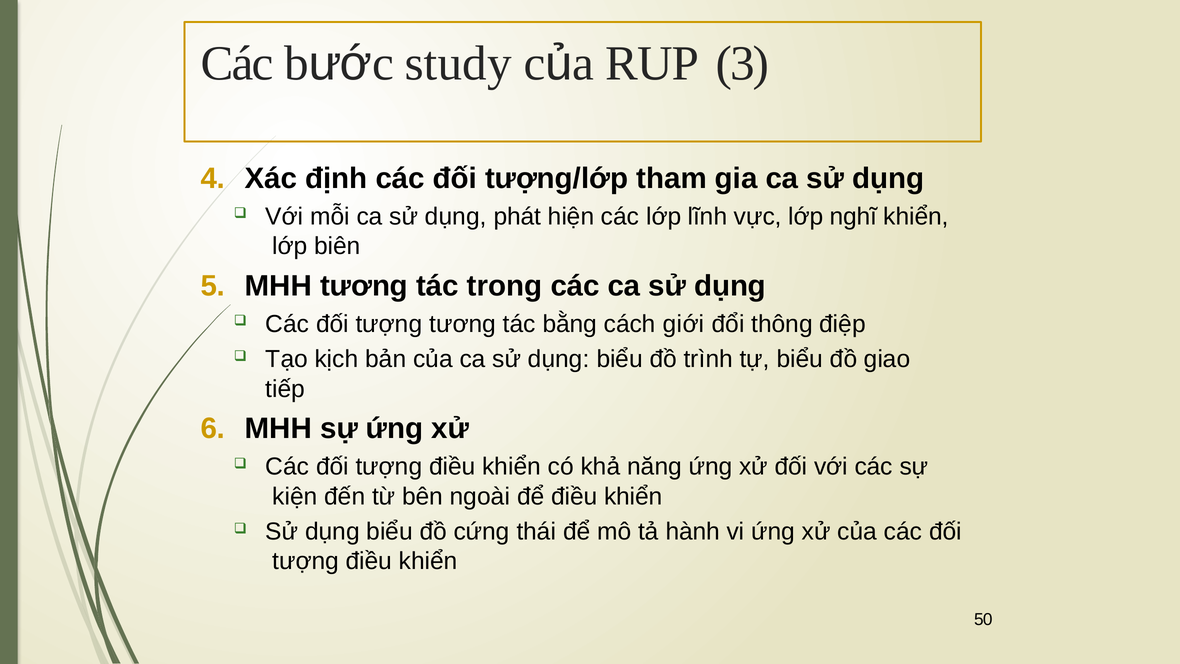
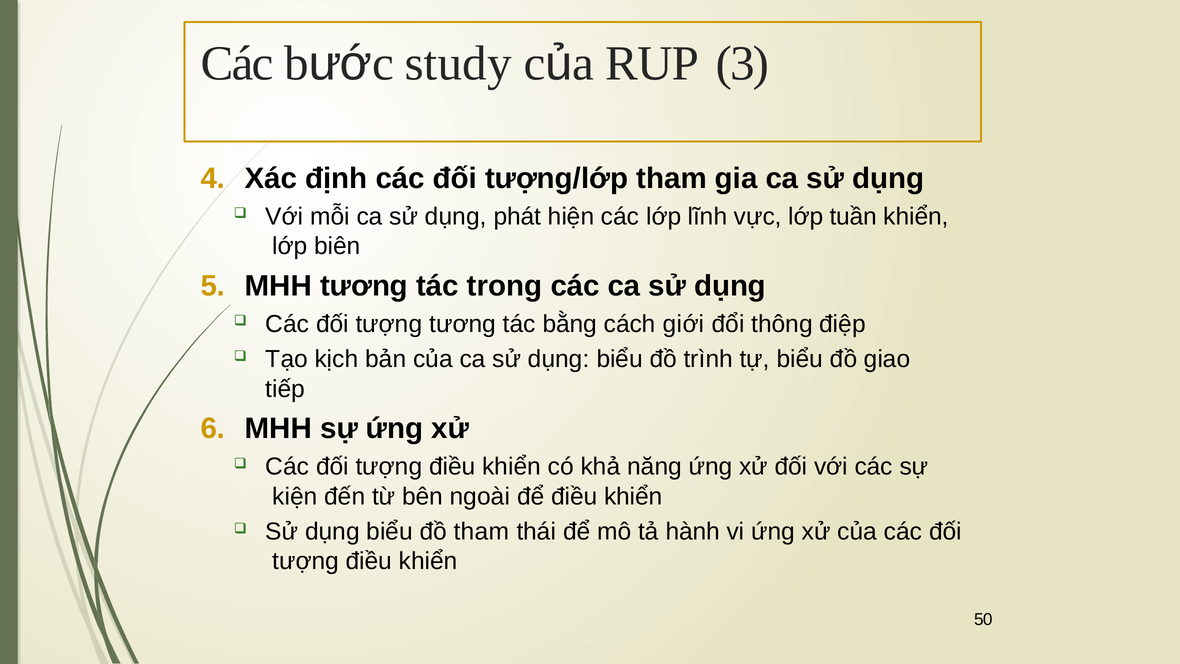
nghĩ: nghĩ -> tuần
đồ cứng: cứng -> tham
